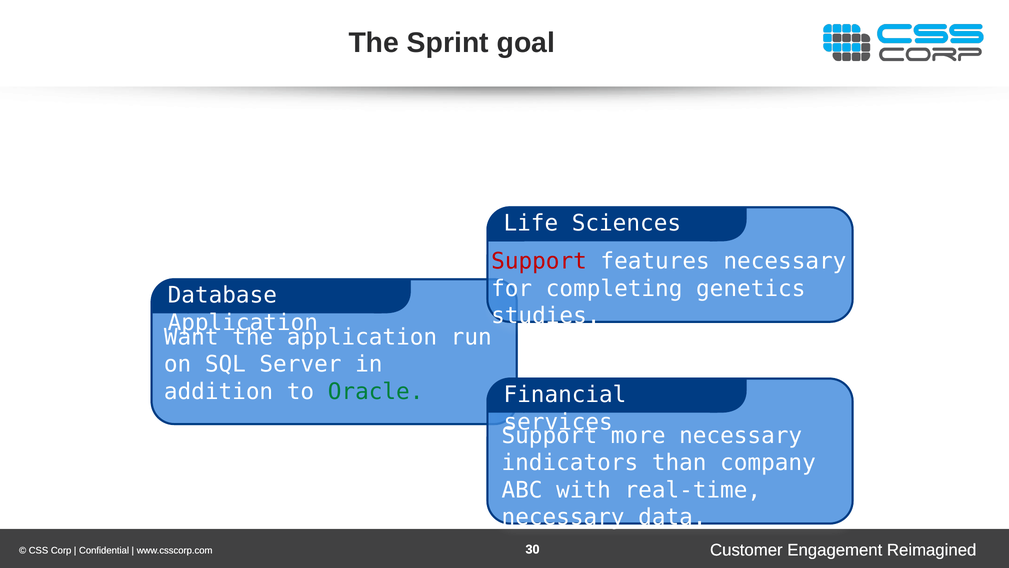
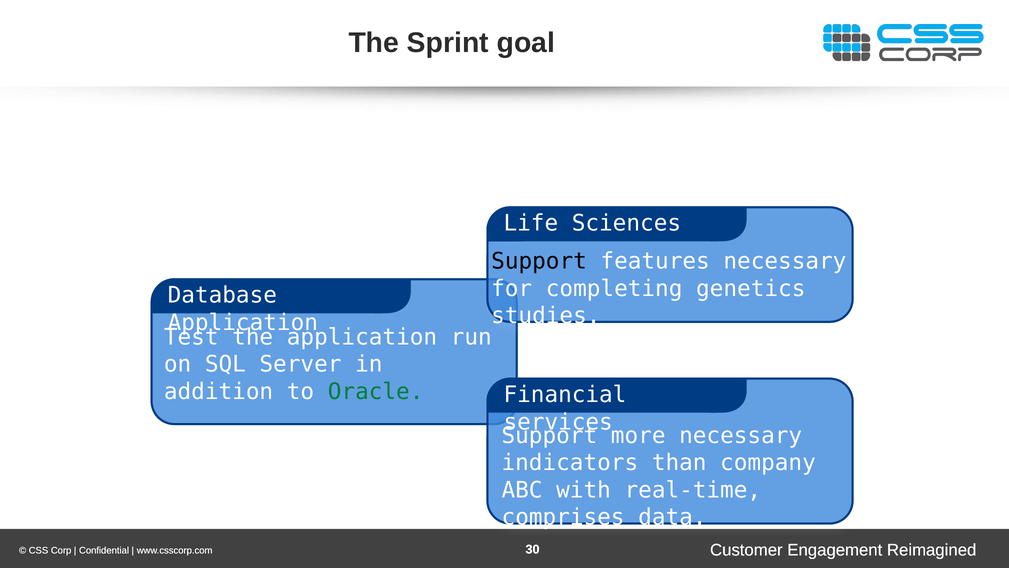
Support at (539, 261) colour: red -> black
Want: Want -> Test
necessary at (563, 517): necessary -> comprises
